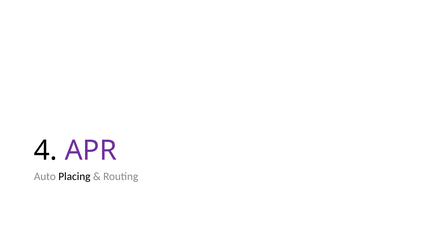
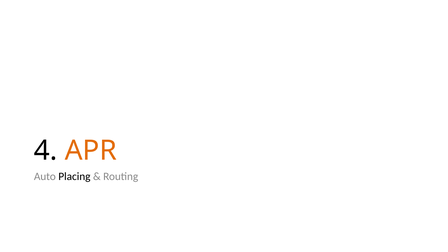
APR colour: purple -> orange
